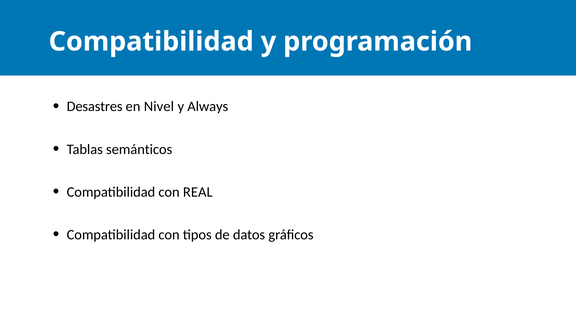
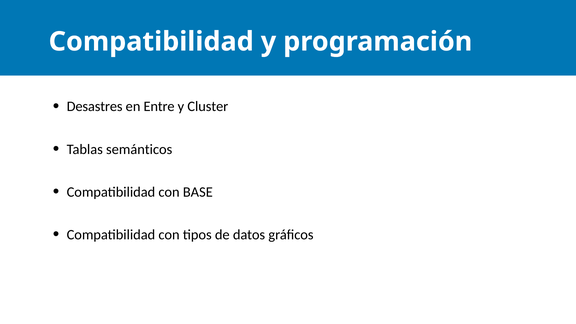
Nivel: Nivel -> Entre
Always: Always -> Cluster
REAL: REAL -> BASE
